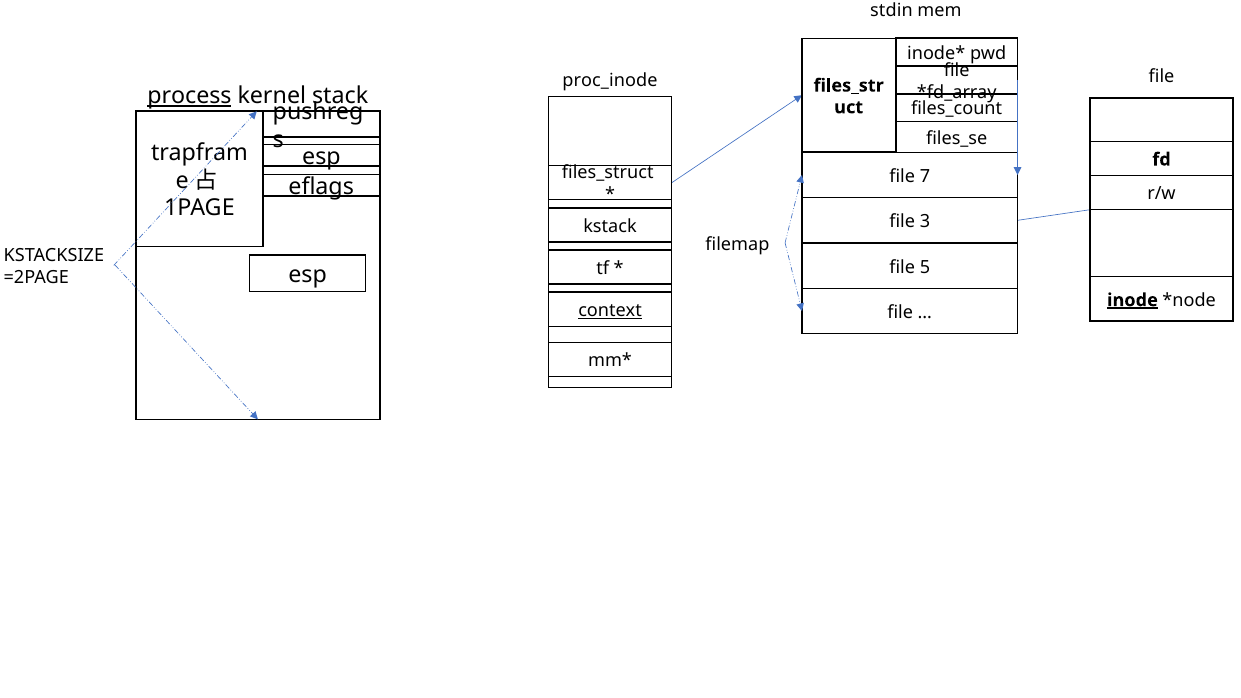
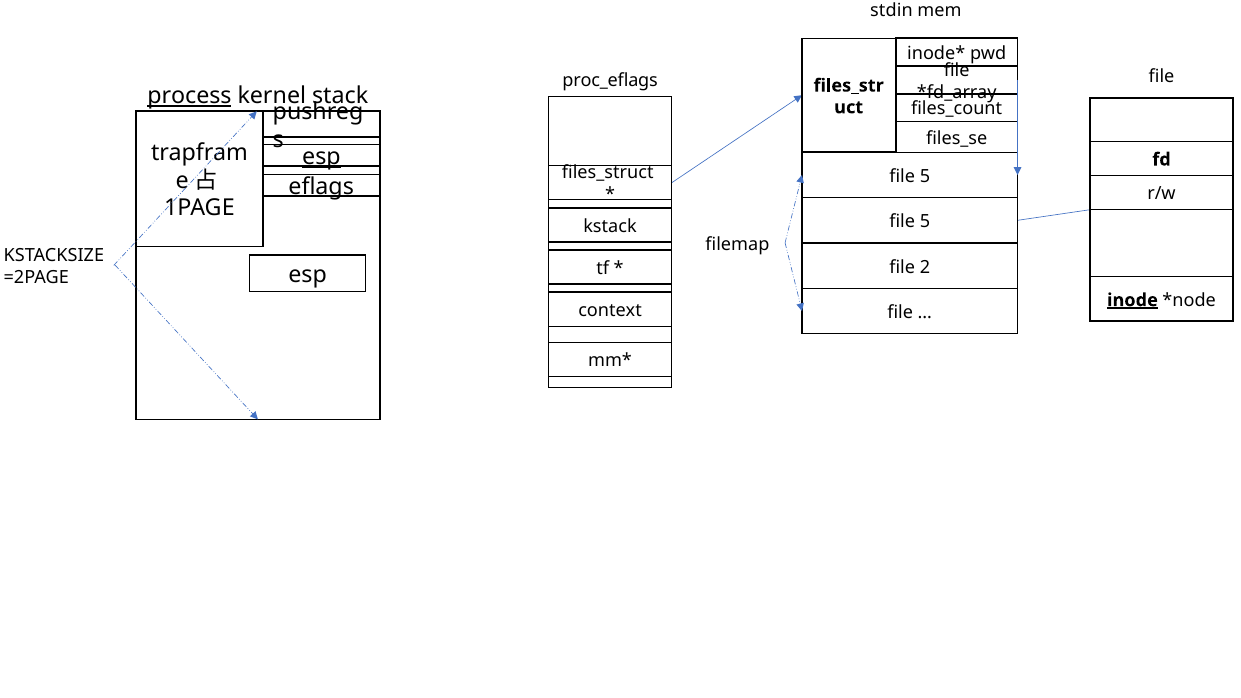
proc_inode: proc_inode -> proc_eflags
esp at (321, 157) underline: none -> present
7 at (925, 176): 7 -> 5
3 at (925, 222): 3 -> 5
5: 5 -> 2
context underline: present -> none
